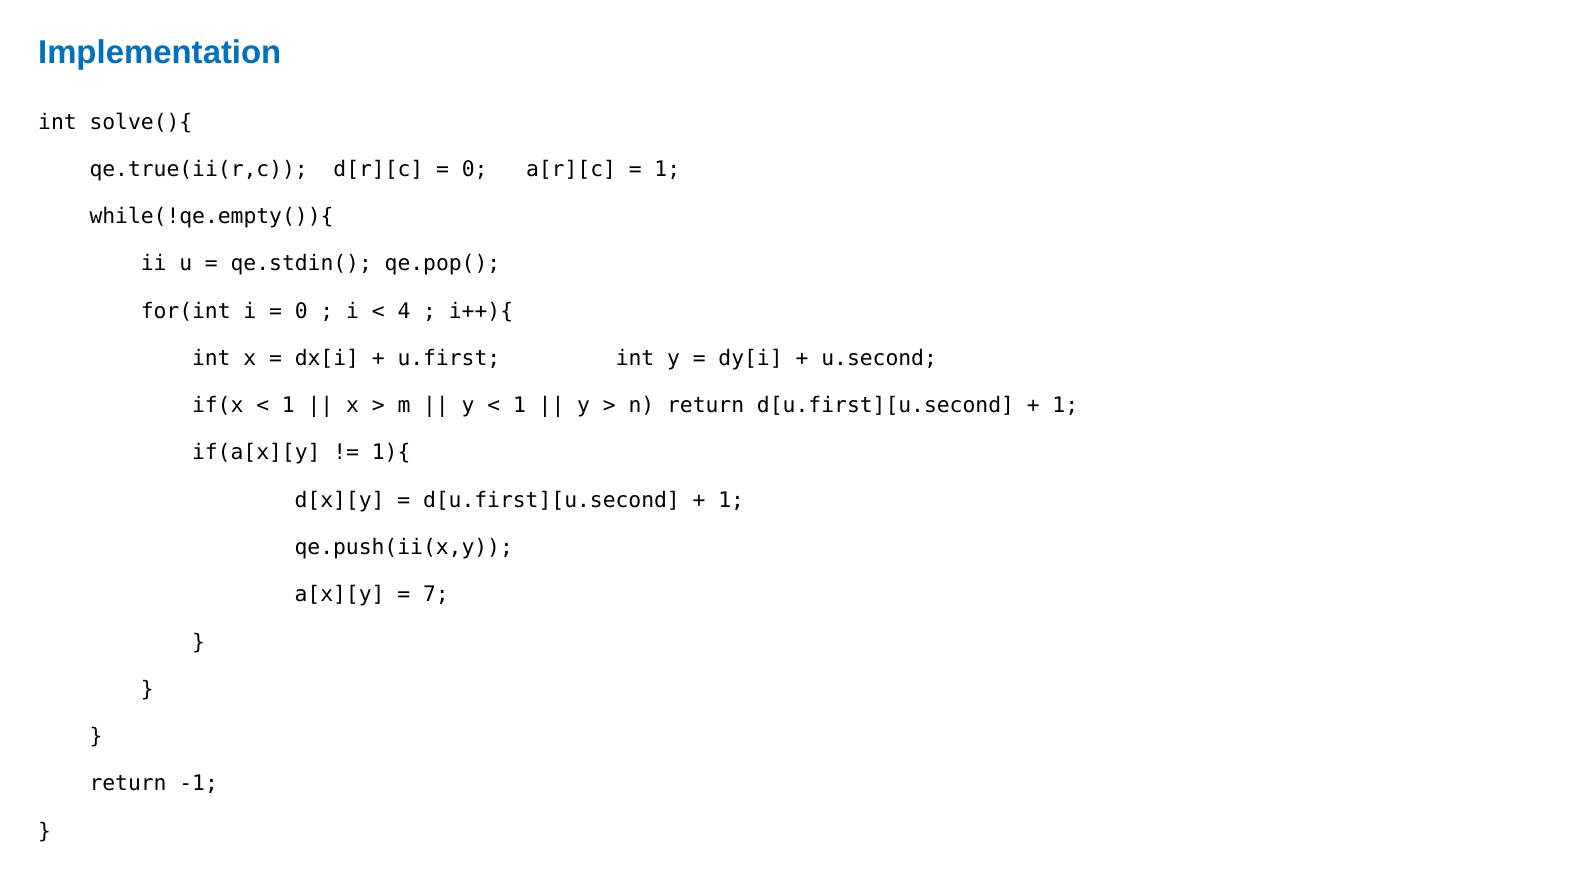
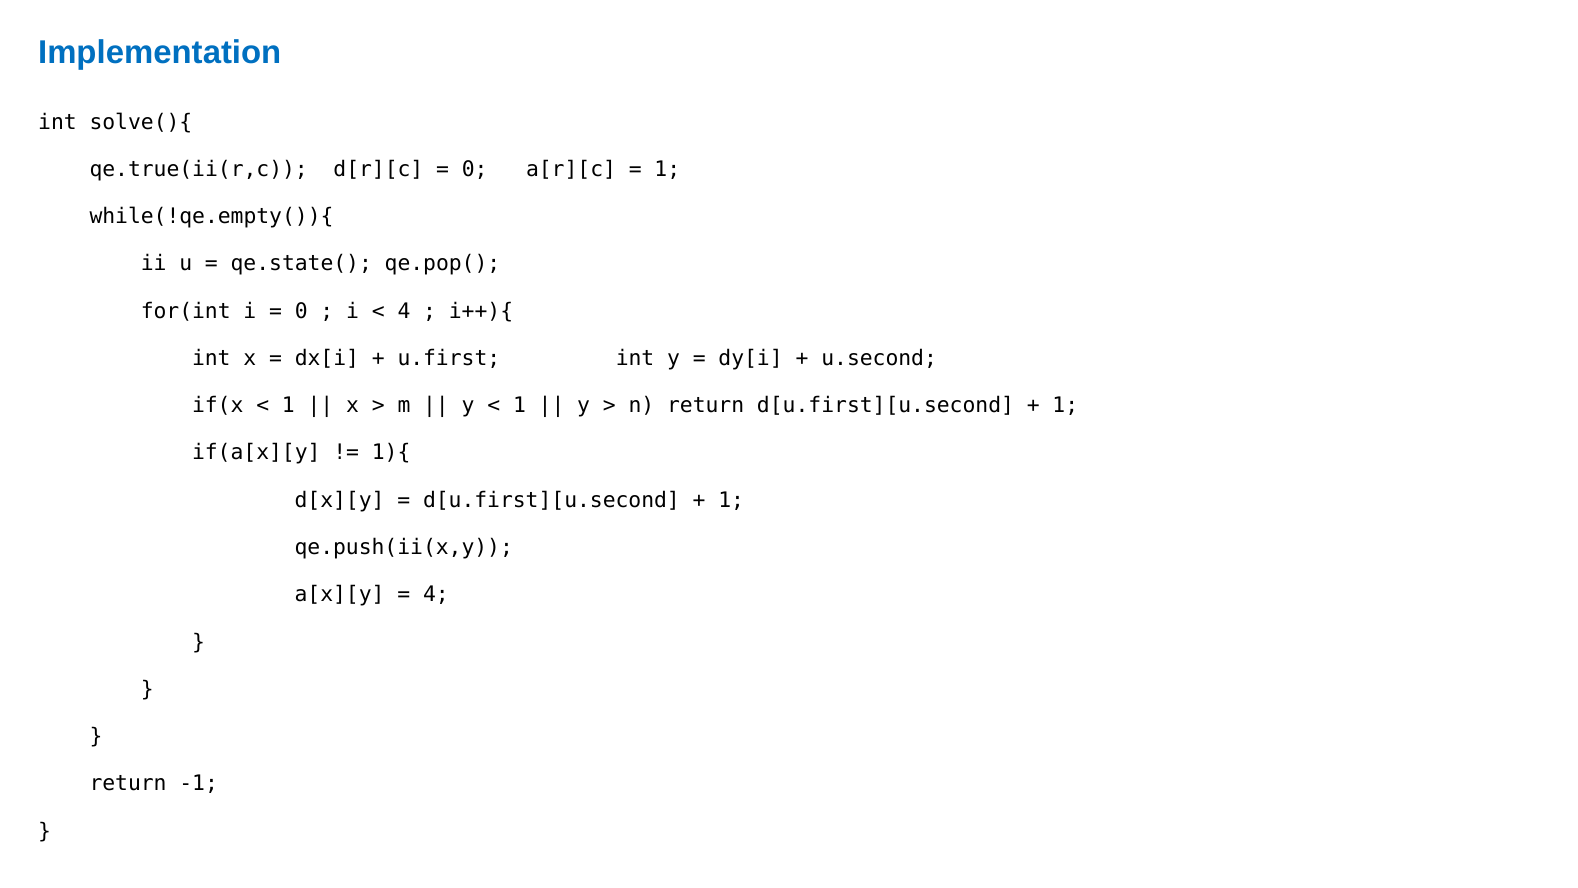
qe.stdin(: qe.stdin( -> qe.state(
7 at (436, 594): 7 -> 4
